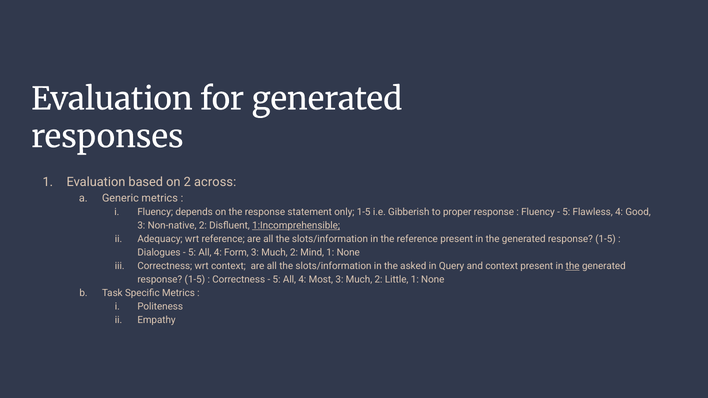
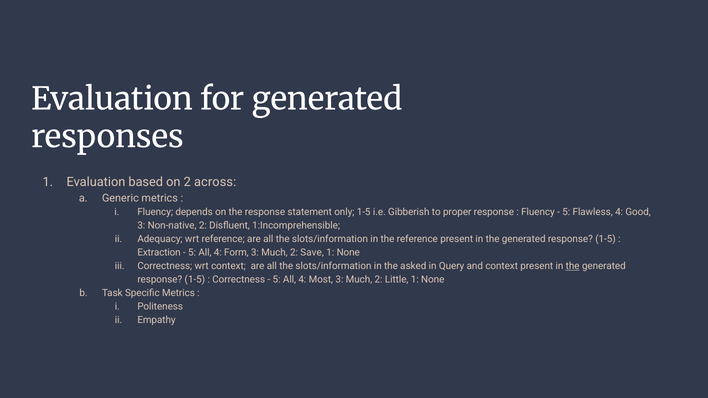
1:Incomprehensible underline: present -> none
Dialogues: Dialogues -> Extraction
Mind: Mind -> Save
